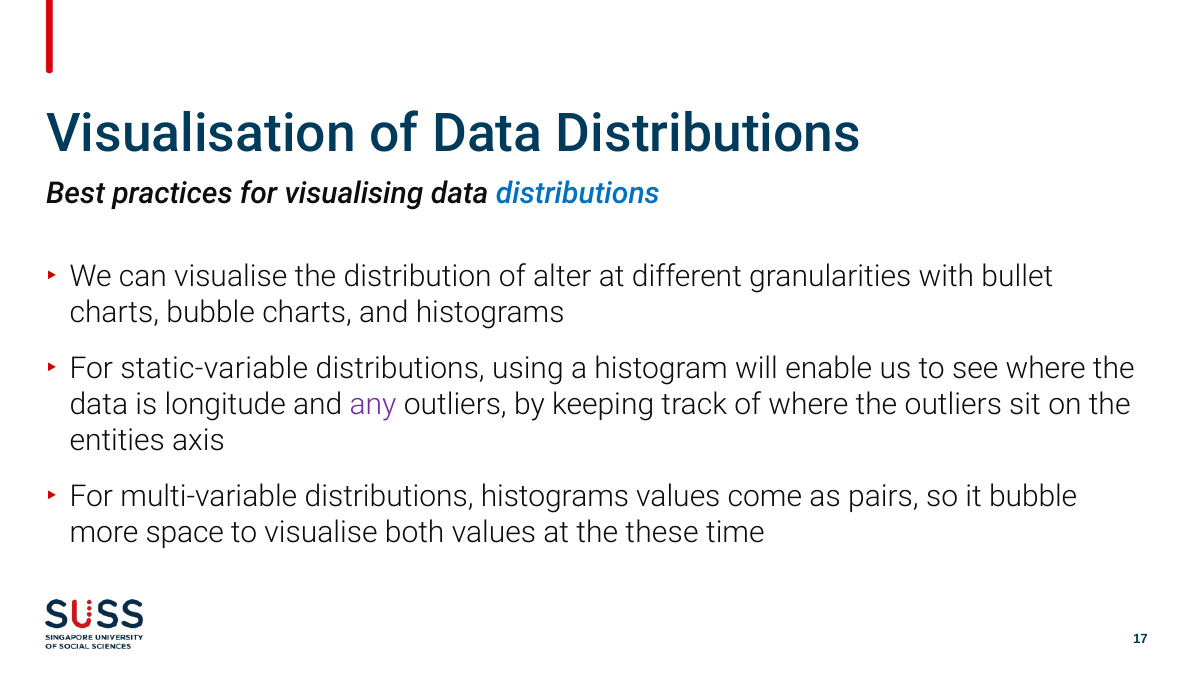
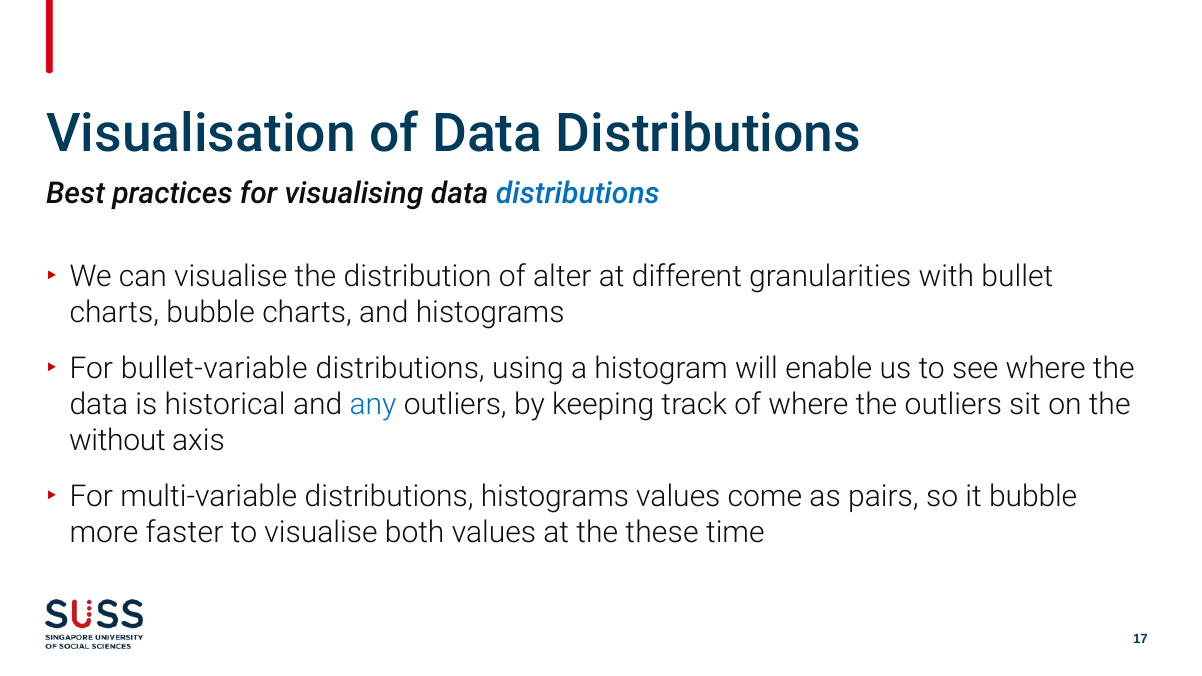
static-variable: static-variable -> bullet-variable
longitude: longitude -> historical
any colour: purple -> blue
entities: entities -> without
space: space -> faster
